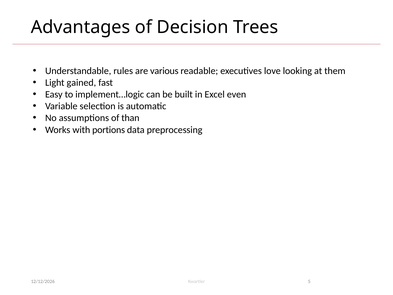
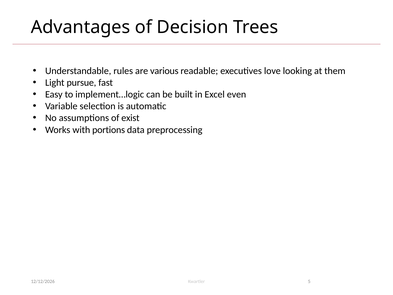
gained: gained -> pursue
than: than -> exist
